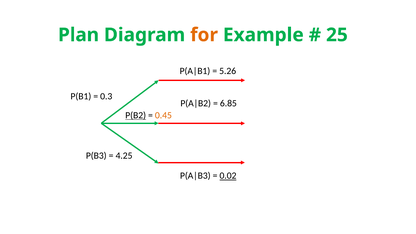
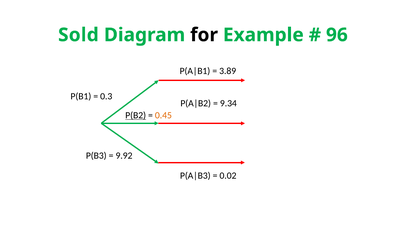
Plan: Plan -> Sold
for colour: orange -> black
25: 25 -> 96
5.26: 5.26 -> 3.89
6.85: 6.85 -> 9.34
4.25: 4.25 -> 9.92
0.02 underline: present -> none
